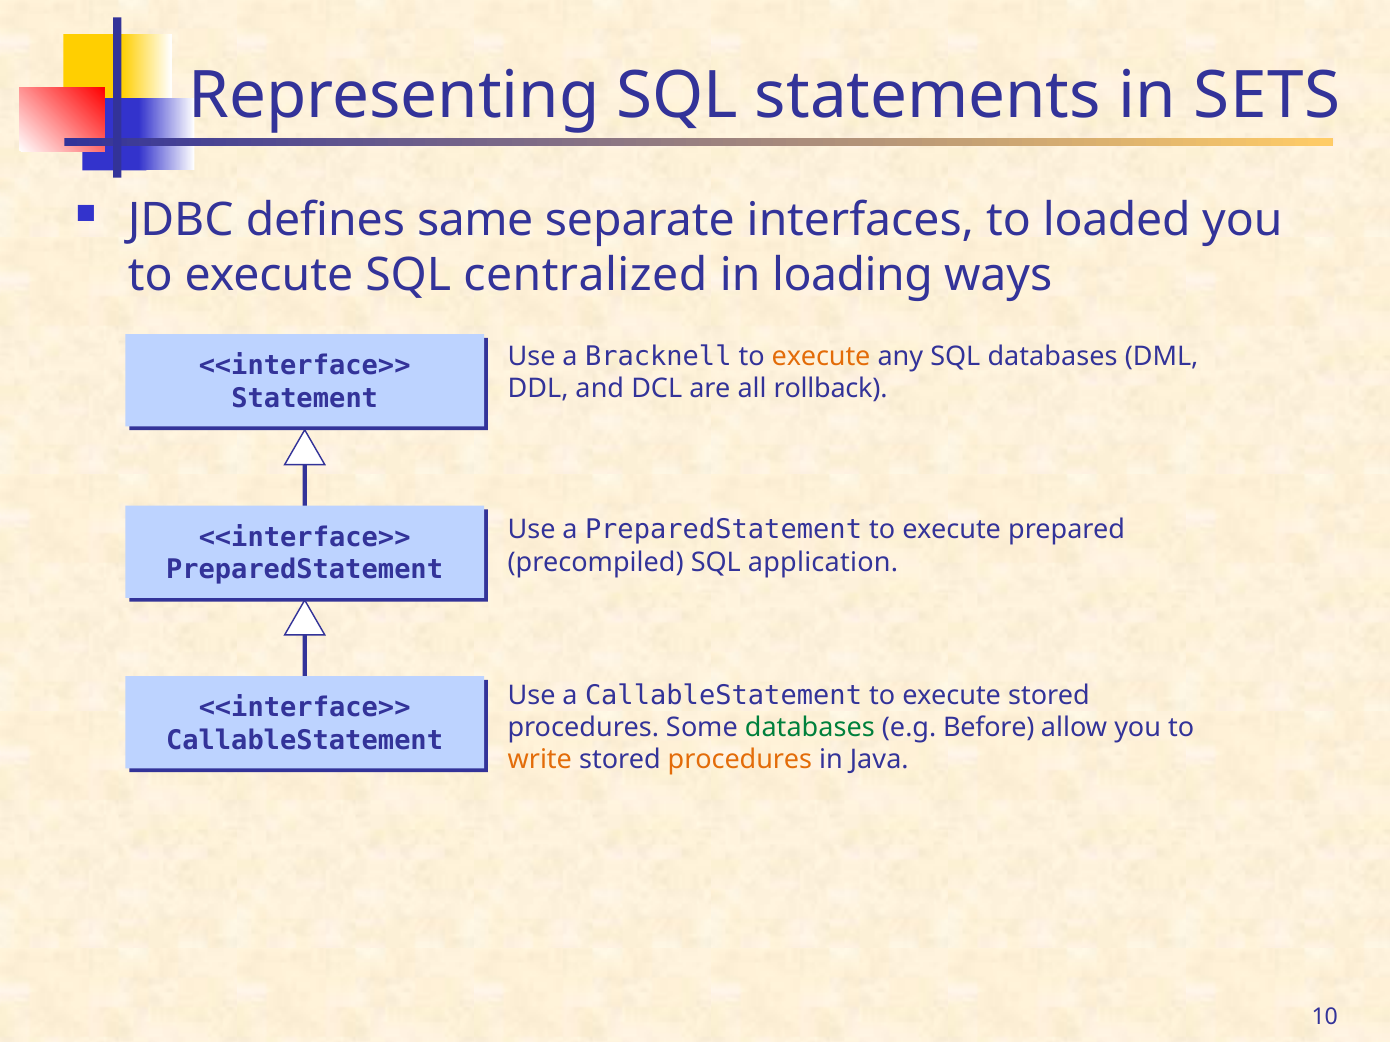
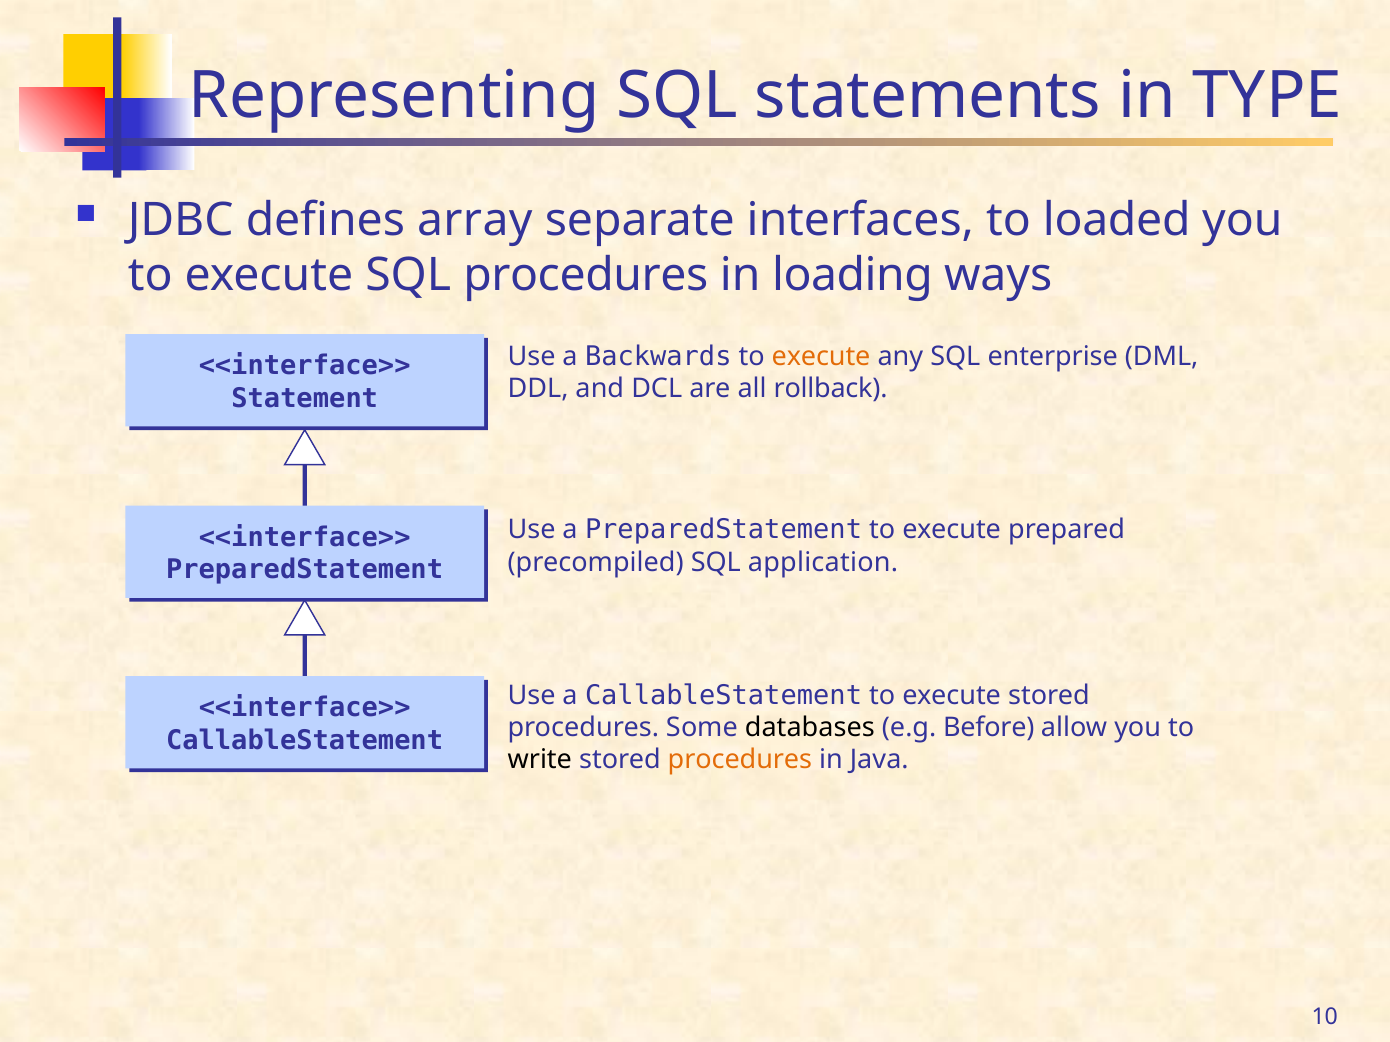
SETS: SETS -> TYPE
same: same -> array
SQL centralized: centralized -> procedures
Bracknell: Bracknell -> Backwards
SQL databases: databases -> enterprise
databases at (810, 728) colour: green -> black
write colour: orange -> black
